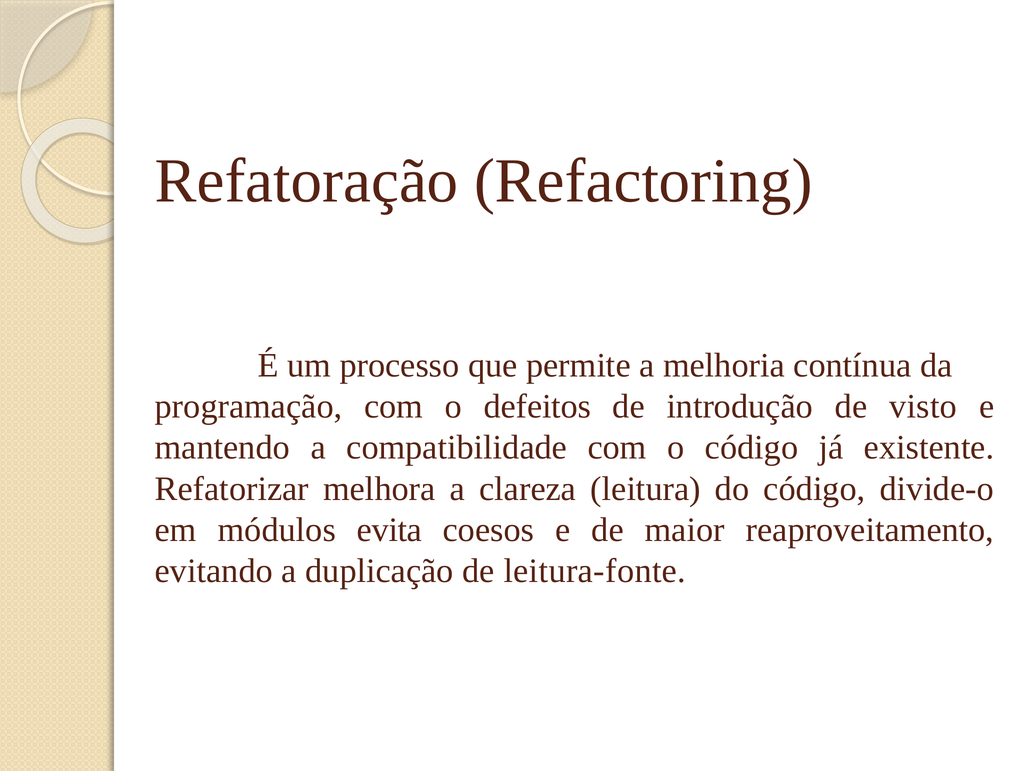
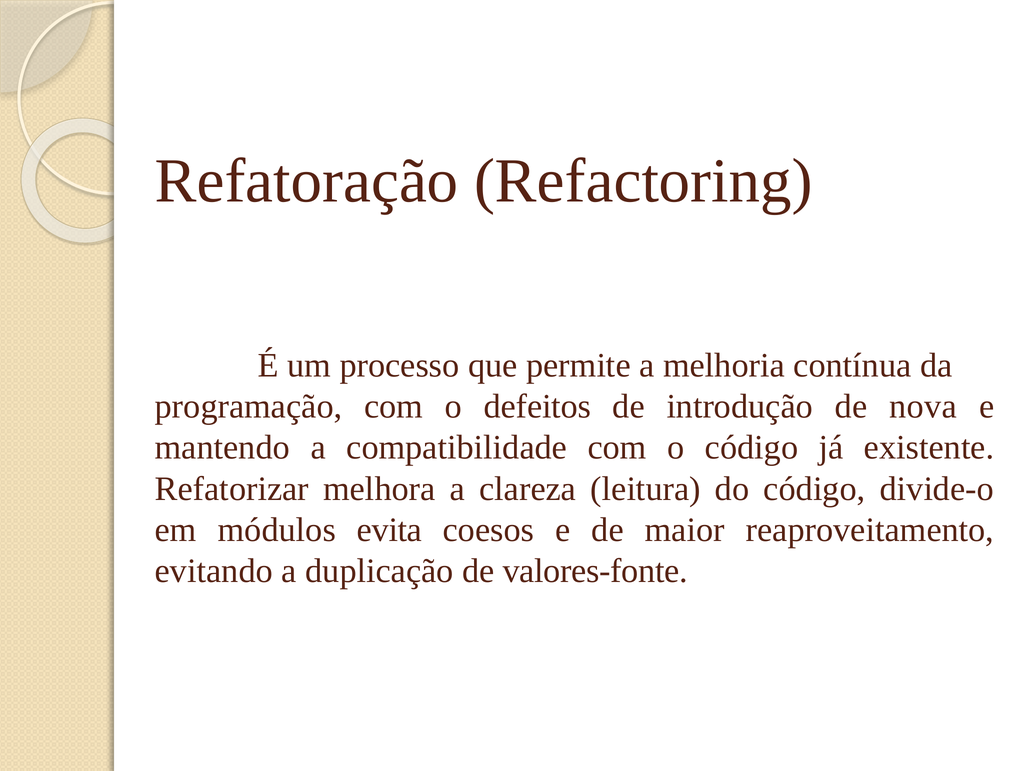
visto: visto -> nova
leitura-fonte: leitura-fonte -> valores-fonte
